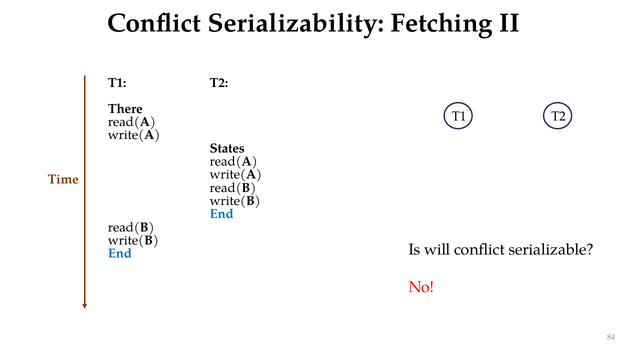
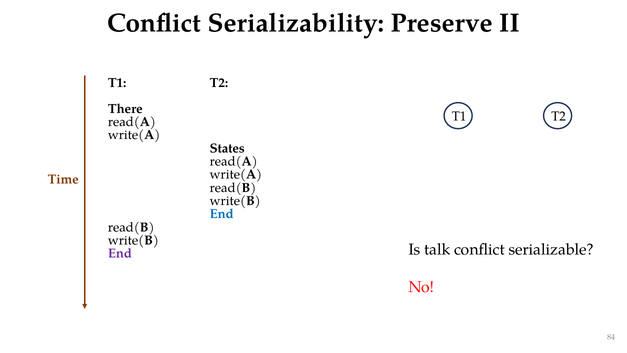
Fetching: Fetching -> Preserve
will: will -> talk
End at (120, 253) colour: blue -> purple
